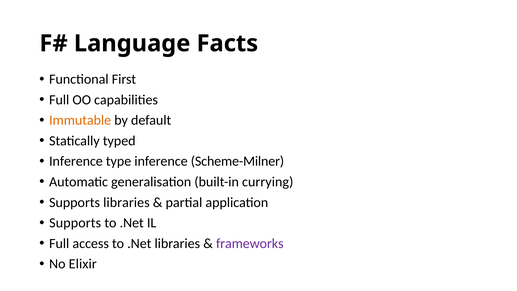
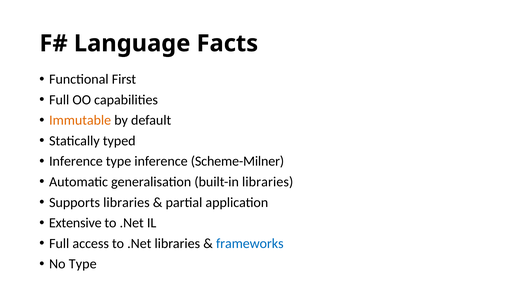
built-in currying: currying -> libraries
Supports at (75, 223): Supports -> Extensive
frameworks colour: purple -> blue
No Elixir: Elixir -> Type
